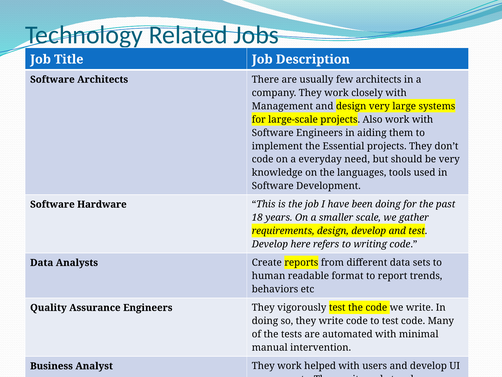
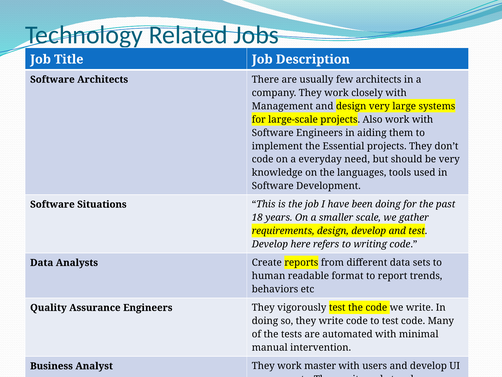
Hardware: Hardware -> Situations
helped: helped -> master
